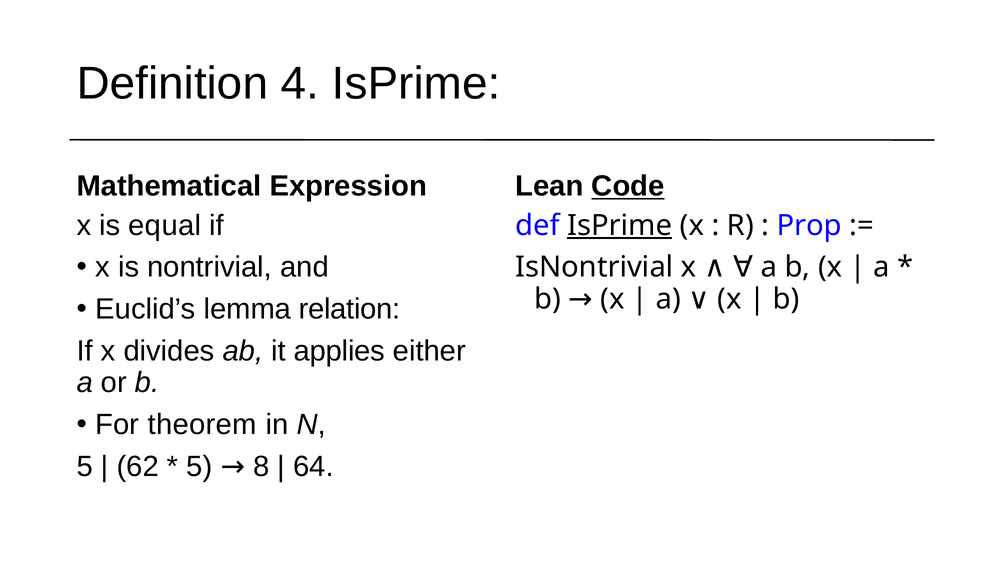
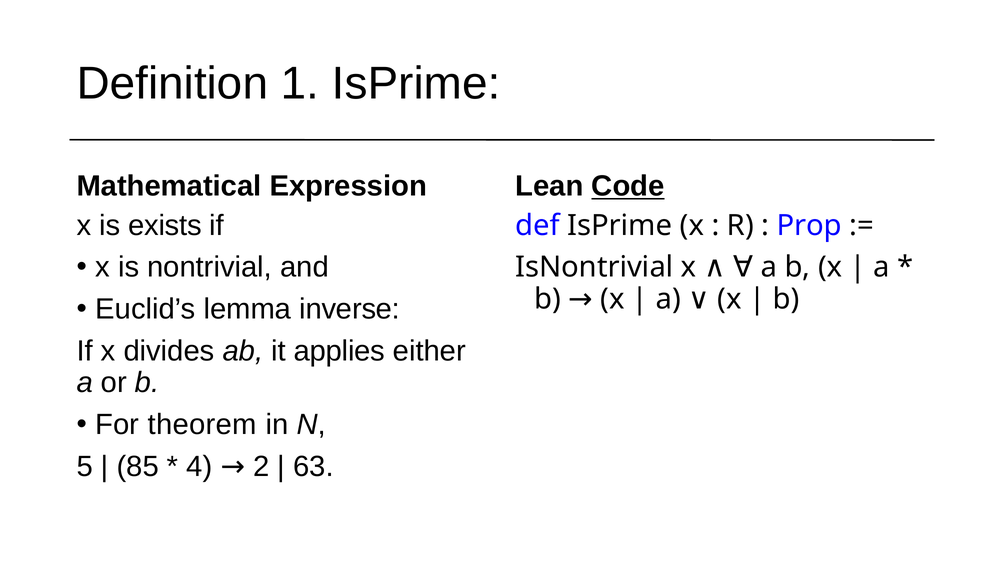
4: 4 -> 1
equal: equal -> exists
IsPrime at (620, 225) underline: present -> none
relation: relation -> inverse
62: 62 -> 85
5 at (199, 467): 5 -> 4
8: 8 -> 2
64: 64 -> 63
